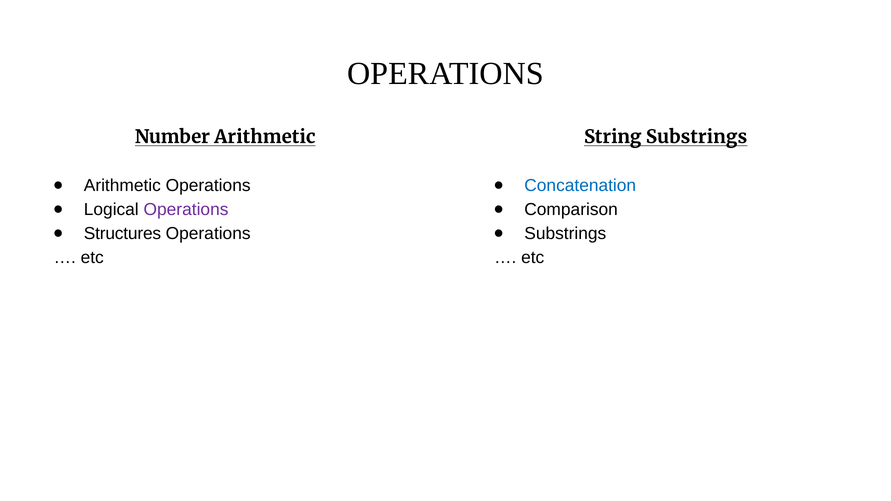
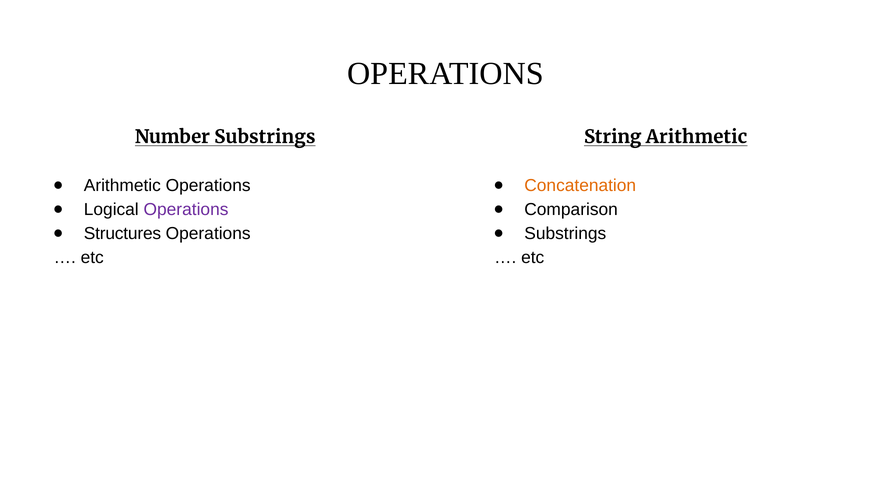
Number Arithmetic: Arithmetic -> Substrings
String Substrings: Substrings -> Arithmetic
Concatenation colour: blue -> orange
